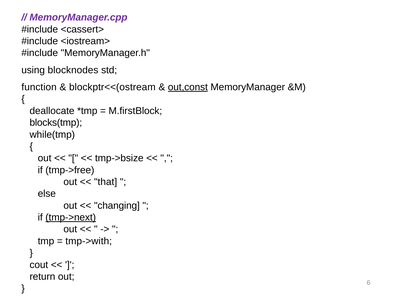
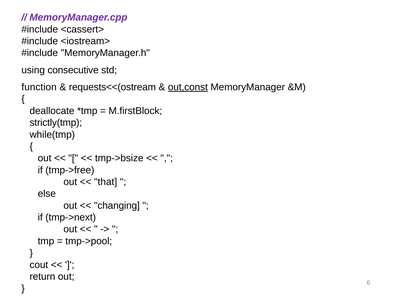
blocknodes: blocknodes -> consecutive
blockptr<<(ostream: blockptr<<(ostream -> requests<<(ostream
blocks(tmp: blocks(tmp -> strictly(tmp
tmp->next underline: present -> none
tmp->with: tmp->with -> tmp->pool
